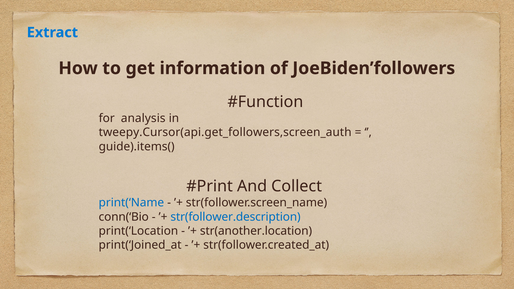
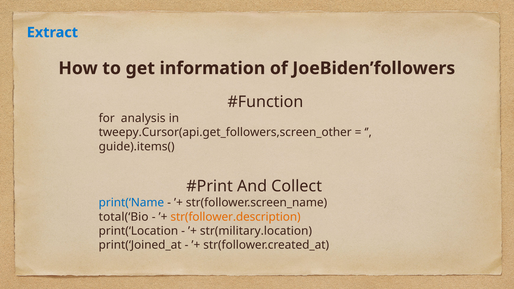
tweepy.Cursor(api.get_followers,screen_auth: tweepy.Cursor(api.get_followers,screen_auth -> tweepy.Cursor(api.get_followers,screen_other
conn(‘Bio: conn(‘Bio -> total(‘Bio
str(follower.description colour: blue -> orange
str(another.location: str(another.location -> str(military.location
